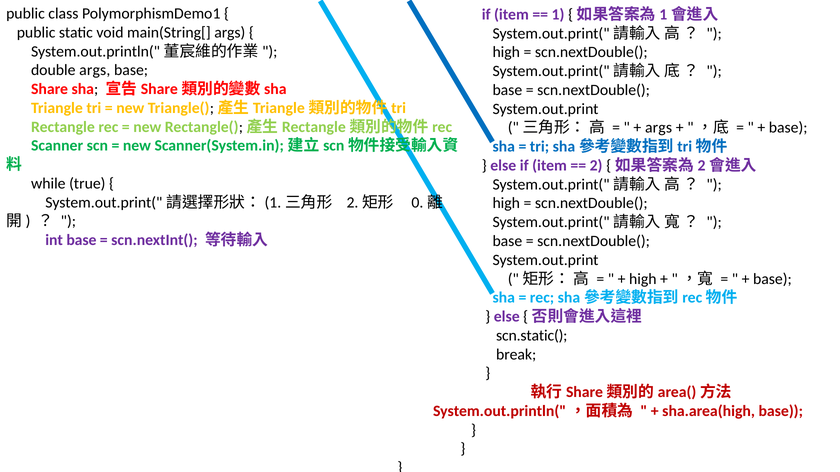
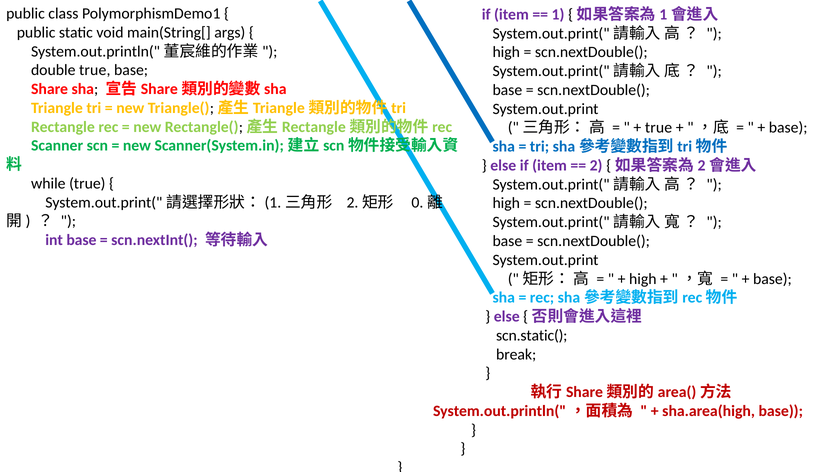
double args: args -> true
args at (659, 128): args -> true
